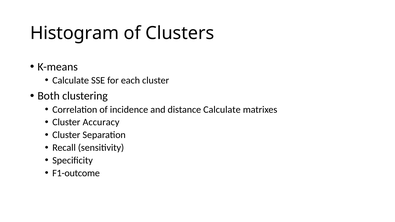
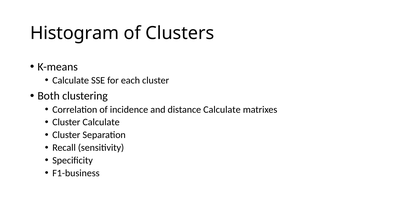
Cluster Accuracy: Accuracy -> Calculate
F1-outcome: F1-outcome -> F1-business
